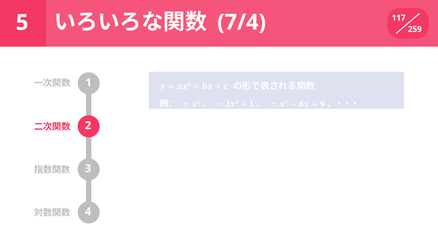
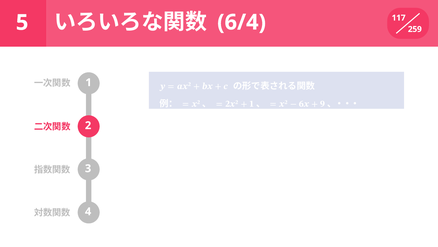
7/4: 7/4 -> 6/4
